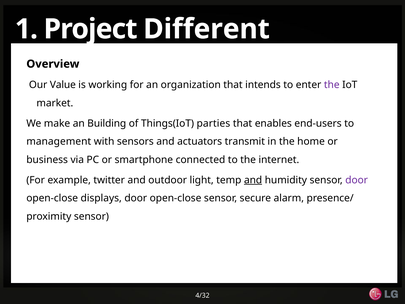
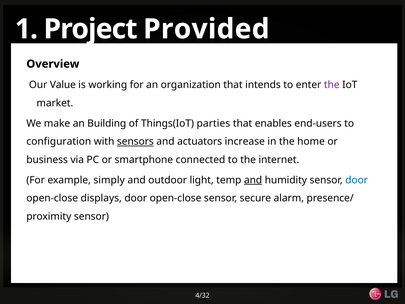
Different: Different -> Provided
management: management -> configuration
sensors underline: none -> present
transmit: transmit -> increase
twitter: twitter -> simply
door at (357, 180) colour: purple -> blue
